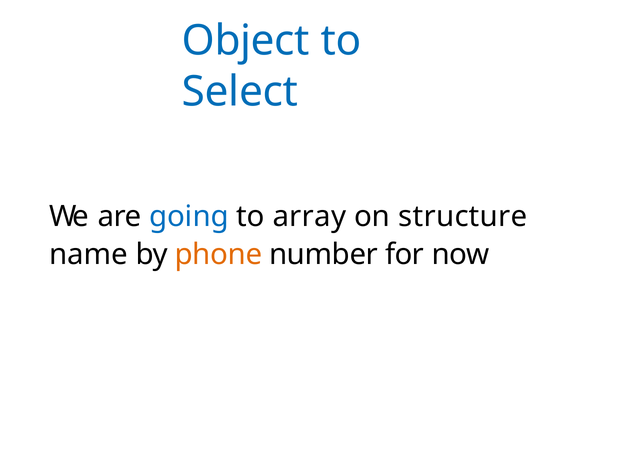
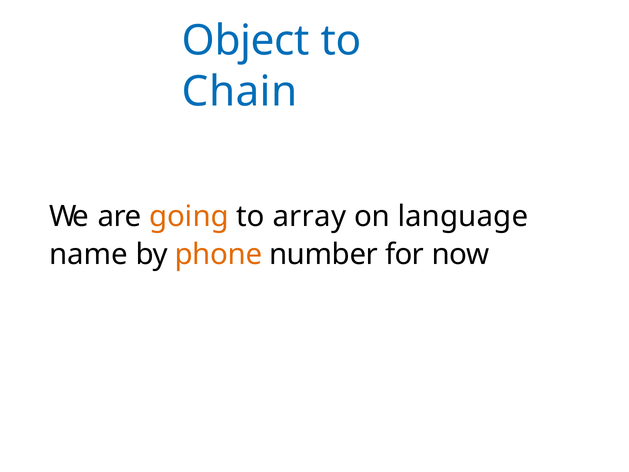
Select: Select -> Chain
going colour: blue -> orange
structure: structure -> language
